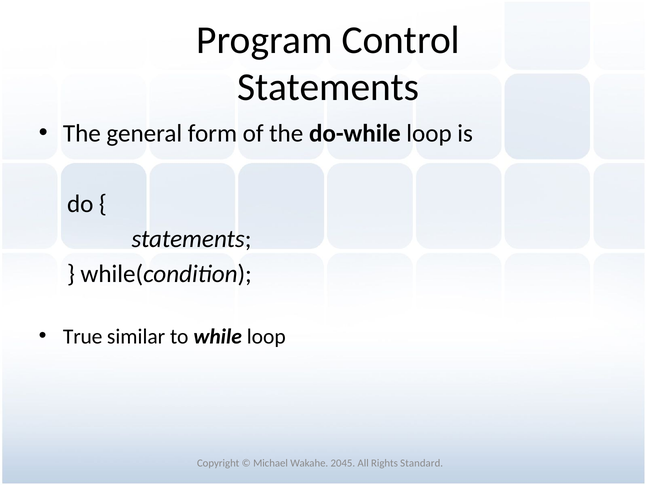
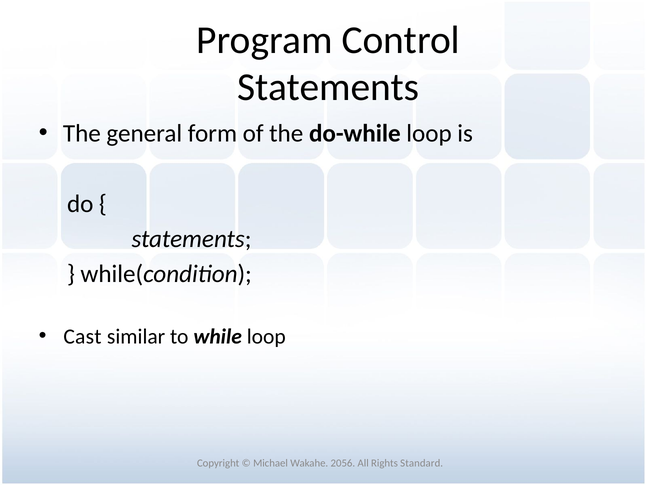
True: True -> Cast
2045: 2045 -> 2056
